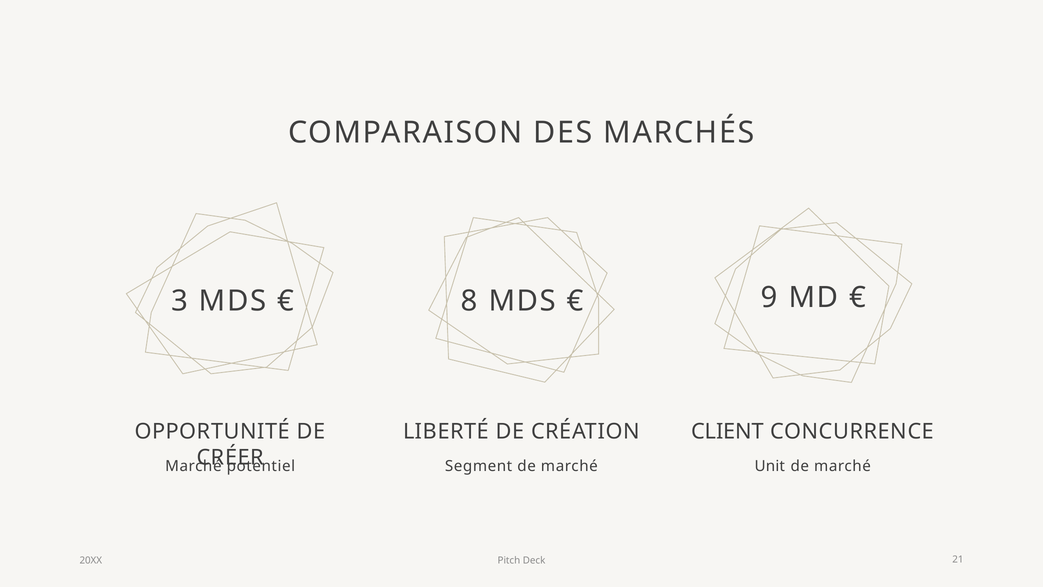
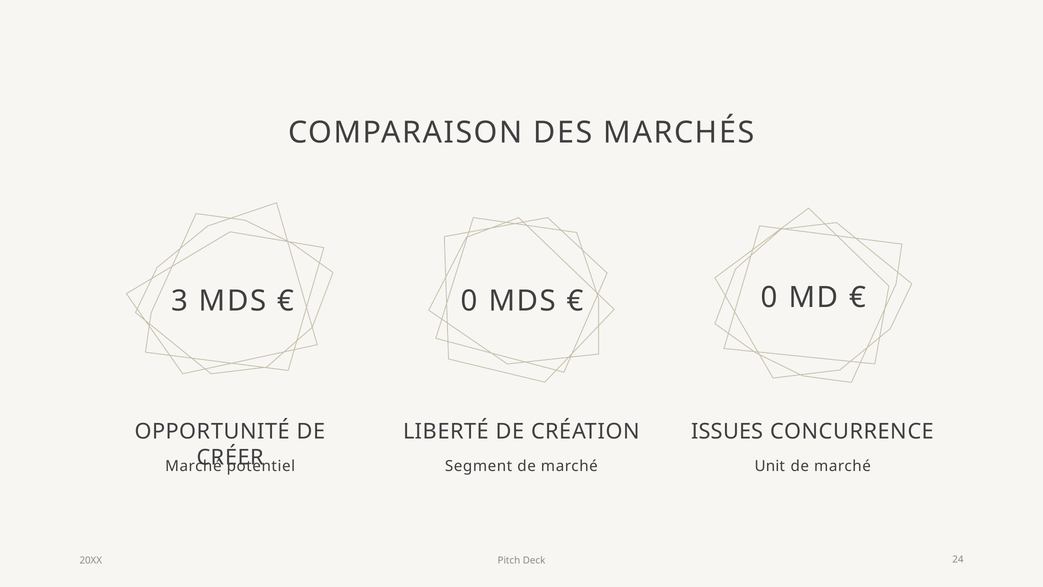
8 at (469, 301): 8 -> 0
9 at (769, 297): 9 -> 0
CLIENT: CLIENT -> ISSUES
21: 21 -> 24
